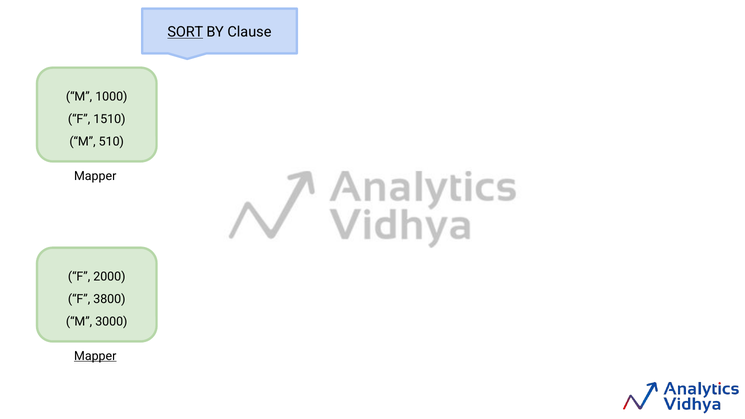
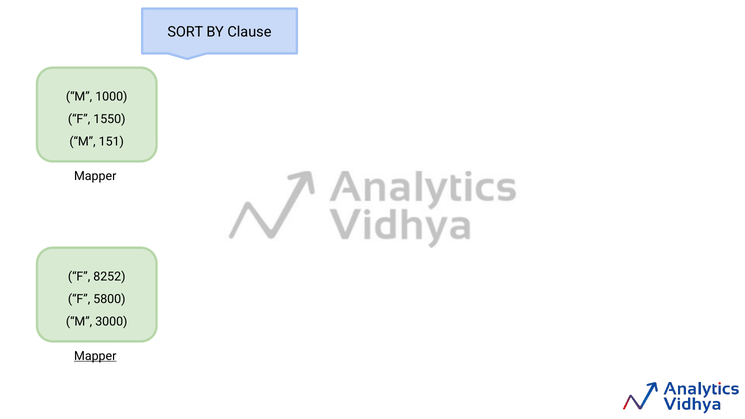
SORT underline: present -> none
1510: 1510 -> 1550
510: 510 -> 151
2000: 2000 -> 8252
3800: 3800 -> 5800
